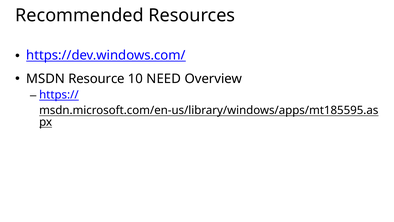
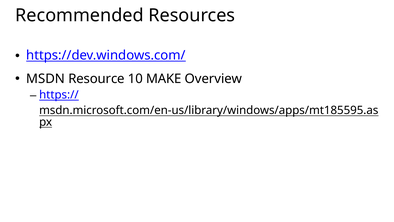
NEED: NEED -> MAKE
